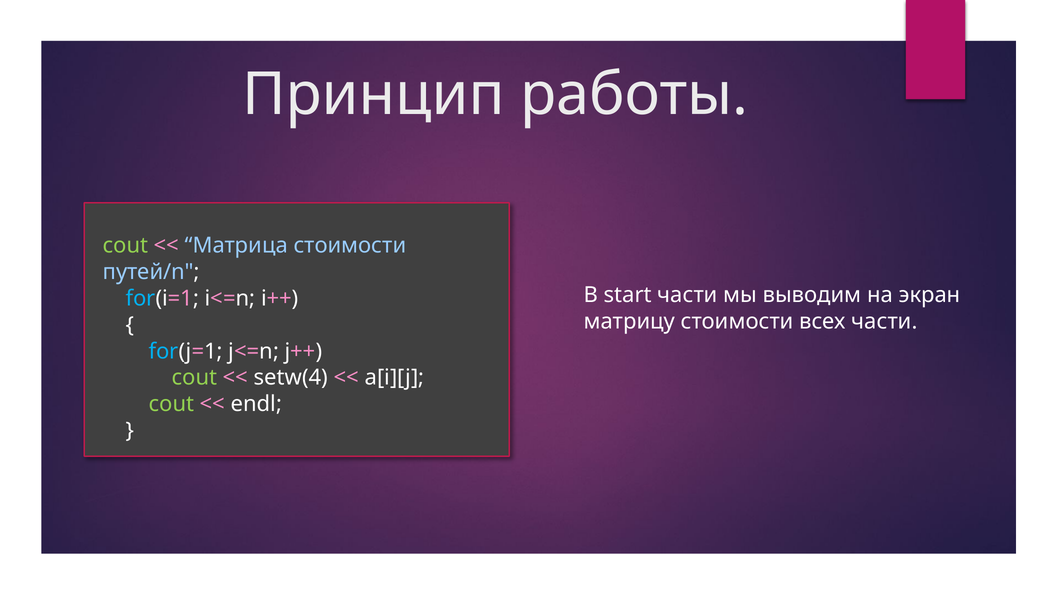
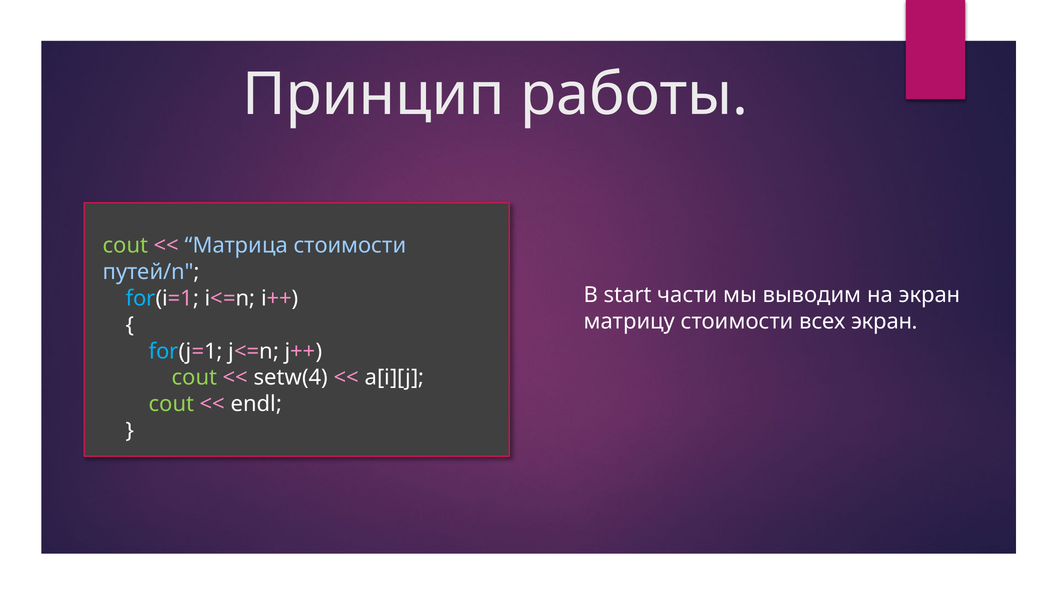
всех части: части -> экран
